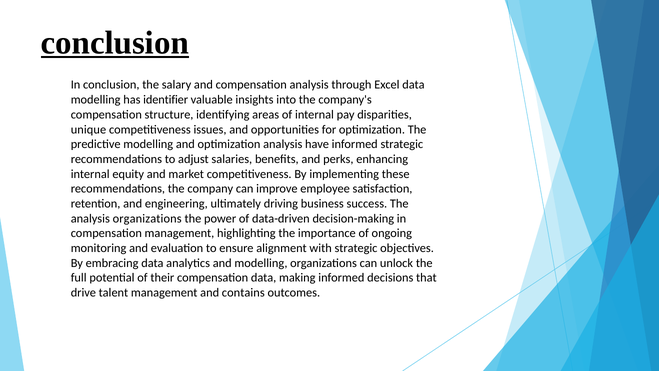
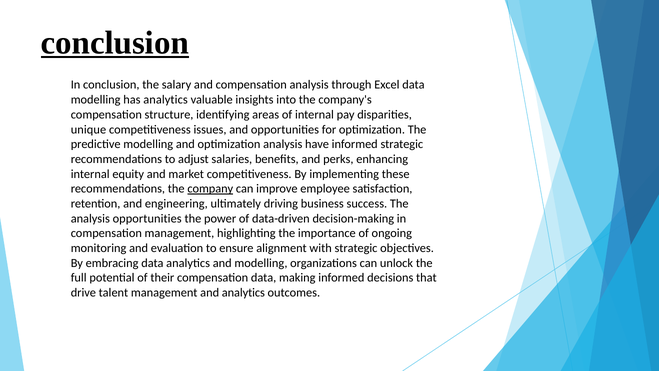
has identifier: identifier -> analytics
company underline: none -> present
analysis organizations: organizations -> opportunities
and contains: contains -> analytics
